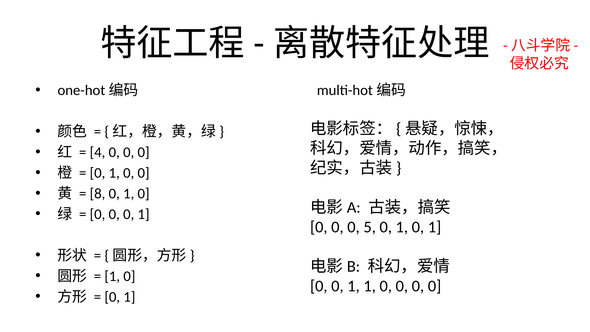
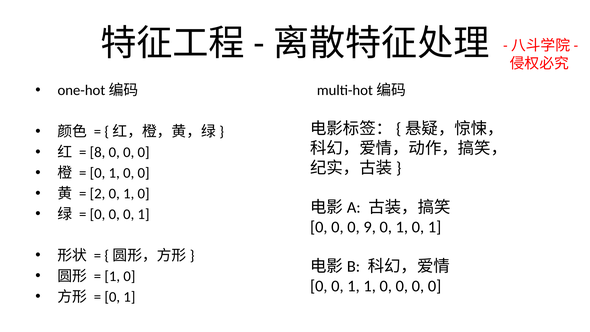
4: 4 -> 8
8: 8 -> 2
5: 5 -> 9
